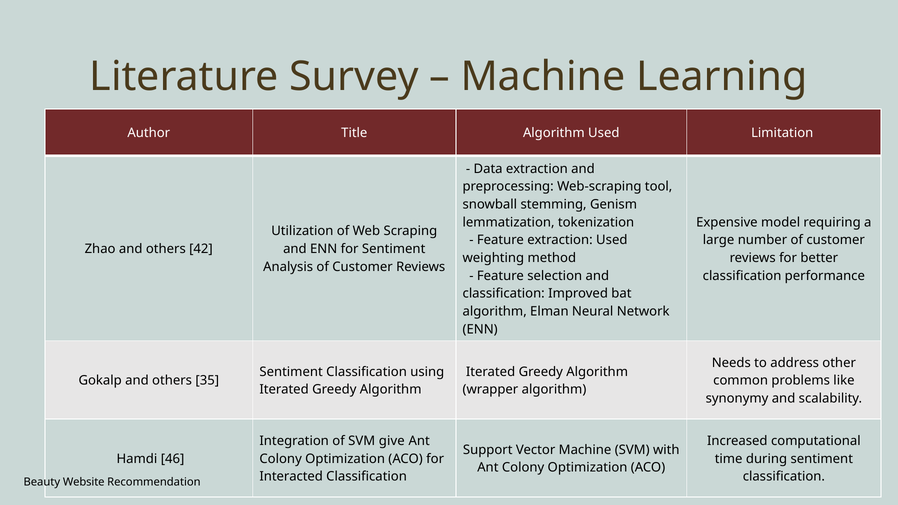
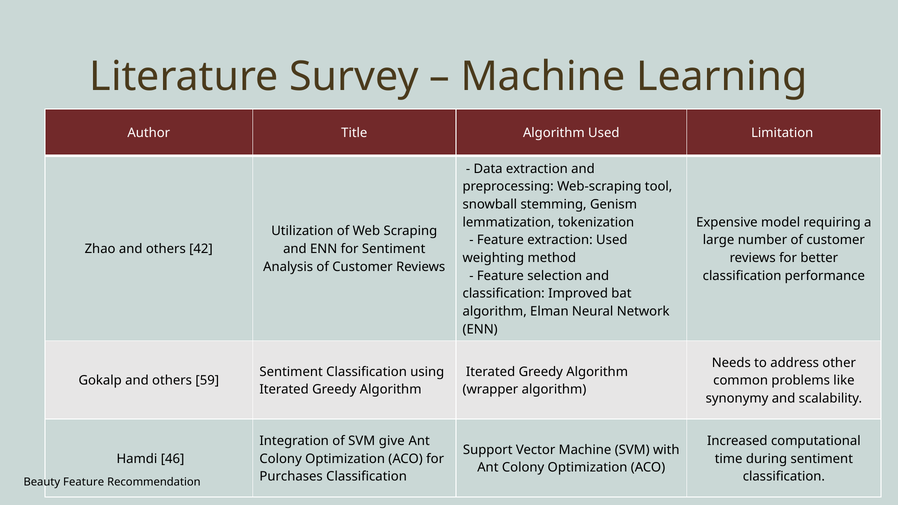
35: 35 -> 59
Interacted: Interacted -> Purchases
Beauty Website: Website -> Feature
